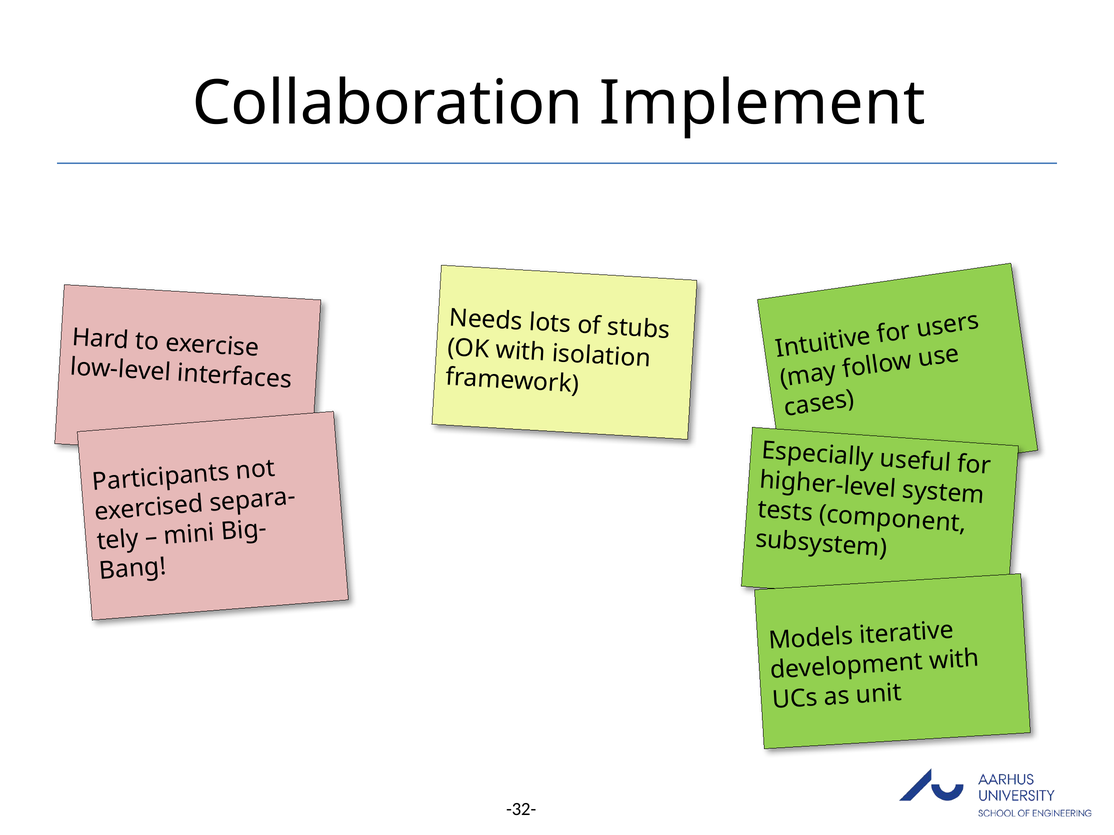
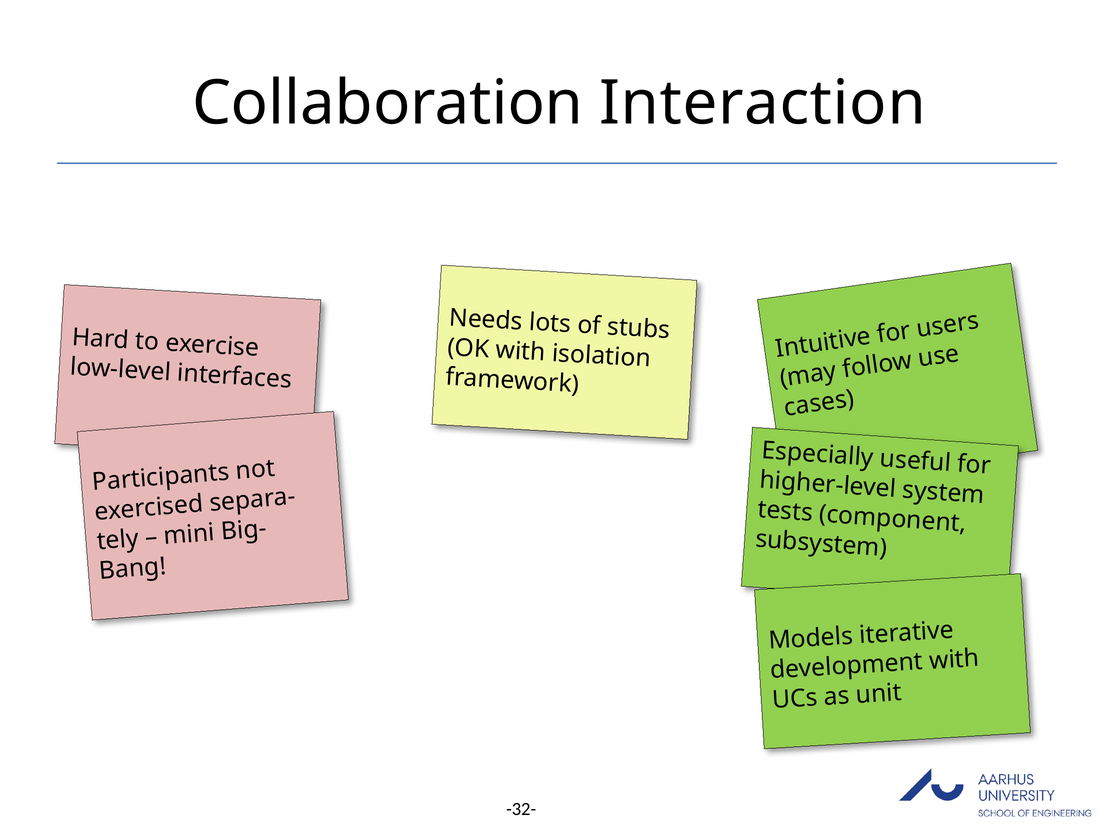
Implement: Implement -> Interaction
